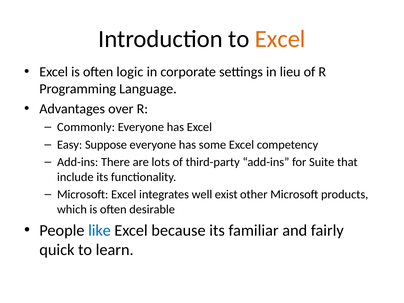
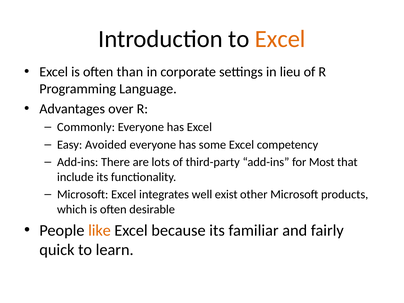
logic: logic -> than
Suppose: Suppose -> Avoided
Suite: Suite -> Most
like colour: blue -> orange
